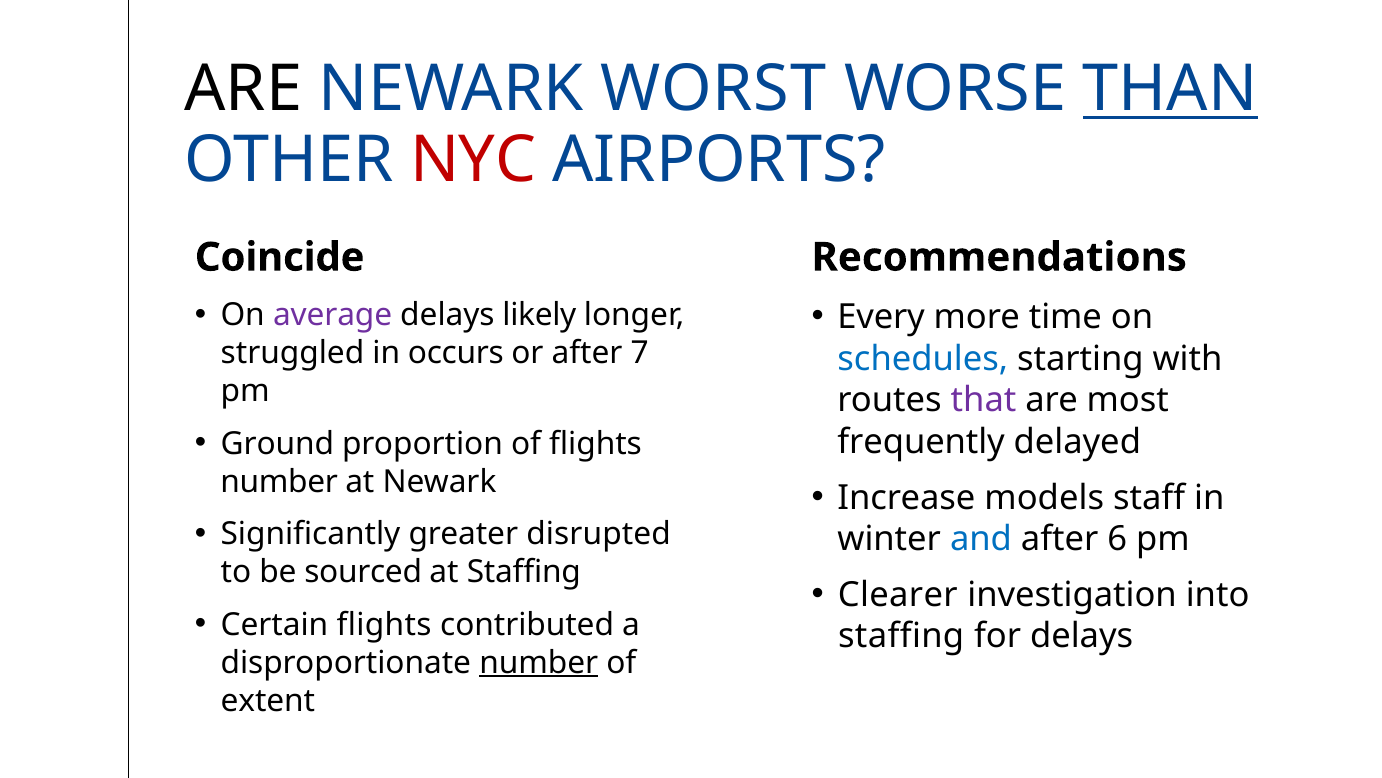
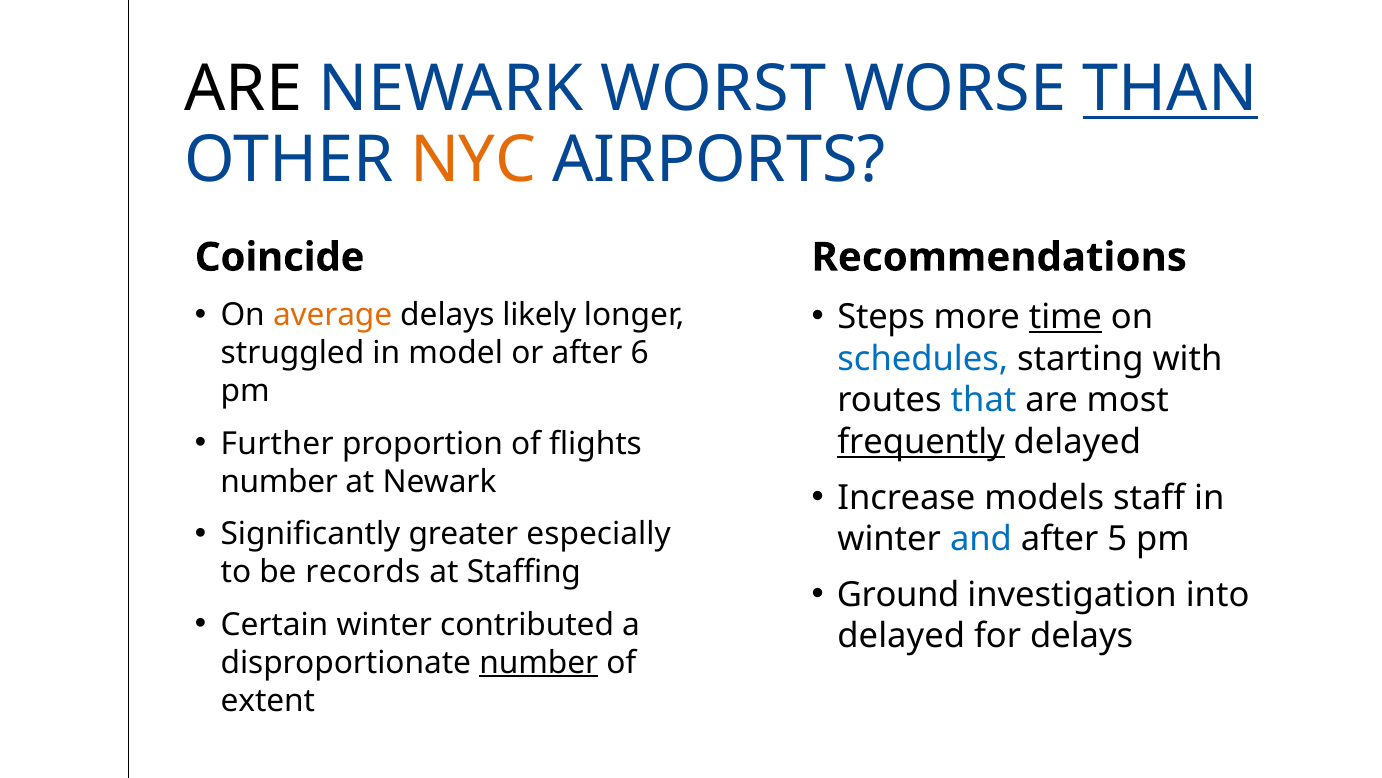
NYC colour: red -> orange
average colour: purple -> orange
Every: Every -> Steps
time underline: none -> present
occurs: occurs -> model
7: 7 -> 6
that colour: purple -> blue
Ground: Ground -> Further
frequently underline: none -> present
disrupted: disrupted -> especially
6: 6 -> 5
sourced: sourced -> records
Clearer: Clearer -> Ground
Certain flights: flights -> winter
staffing at (901, 636): staffing -> delayed
